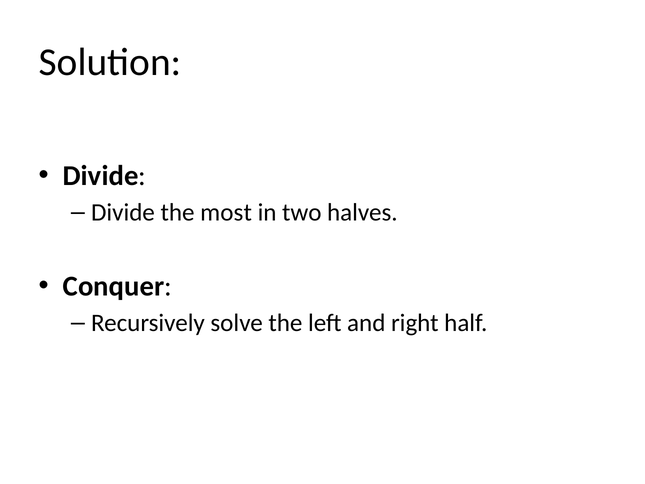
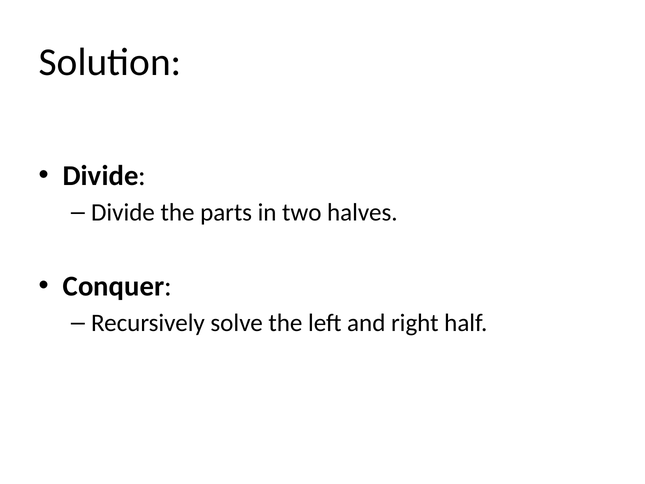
most: most -> parts
